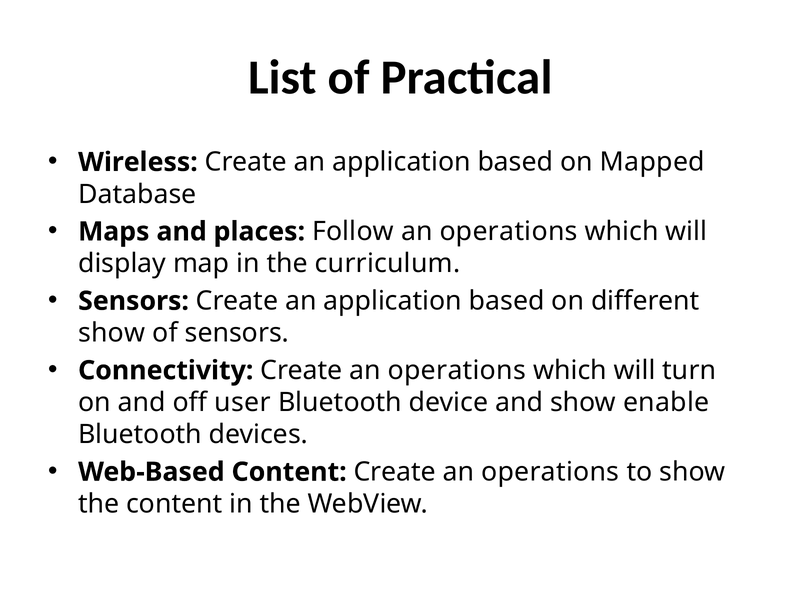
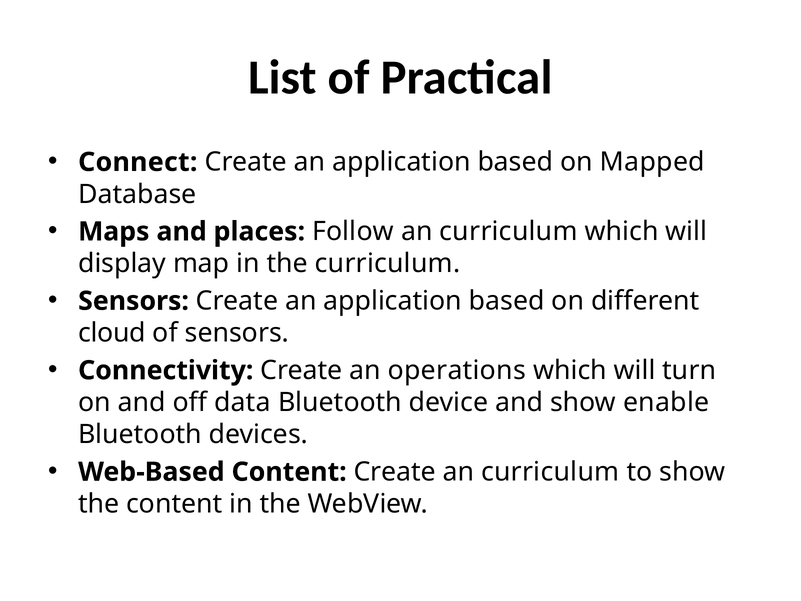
Wireless: Wireless -> Connect
operations at (509, 231): operations -> curriculum
show at (112, 333): show -> cloud
user: user -> data
Content Create an operations: operations -> curriculum
